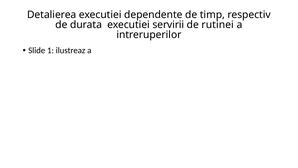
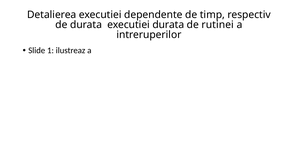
executiei servirii: servirii -> durata
